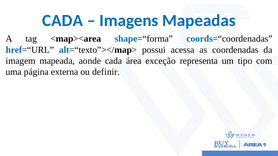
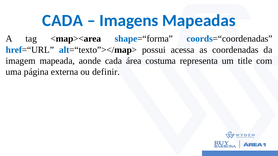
exceção: exceção -> costuma
tipo: tipo -> title
